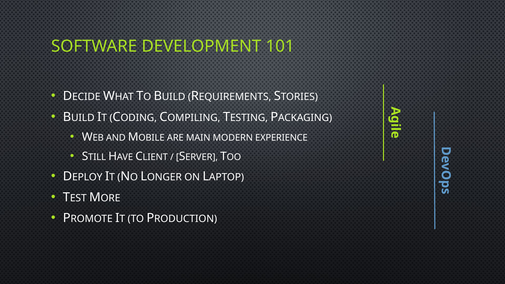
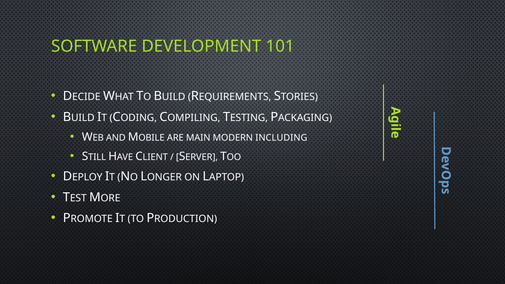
EXPERIENCE: EXPERIENCE -> INCLUDING
